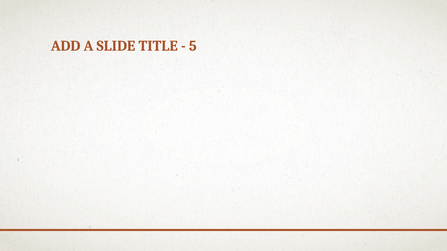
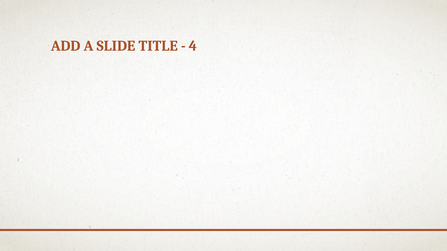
5: 5 -> 4
